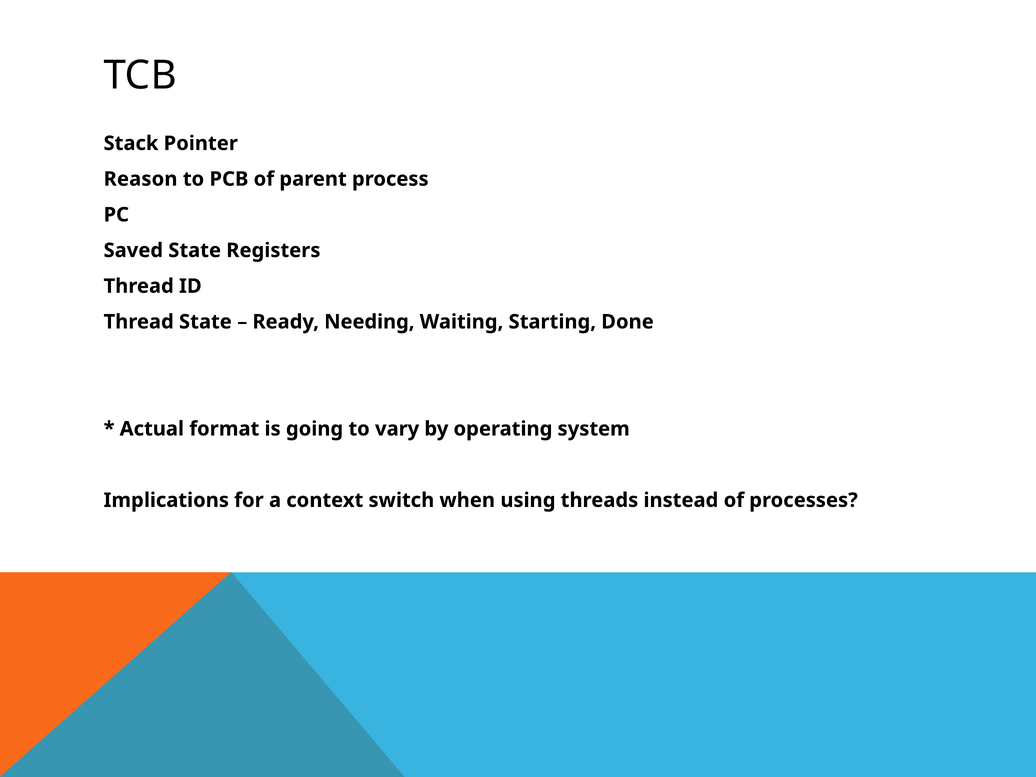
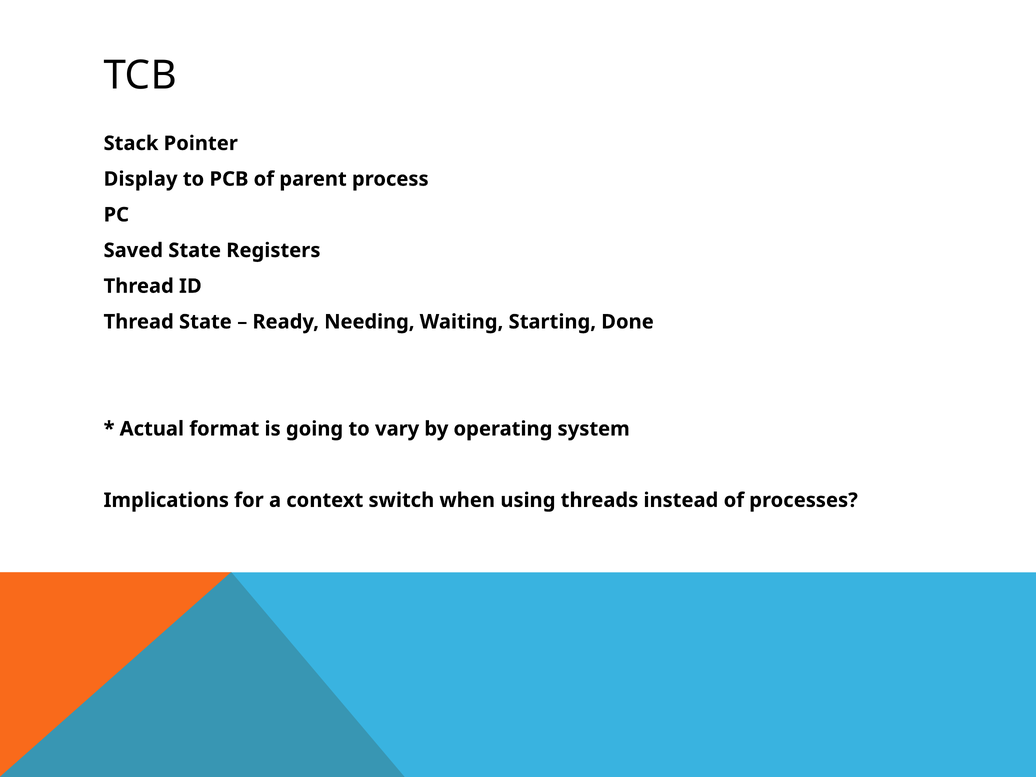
Reason: Reason -> Display
